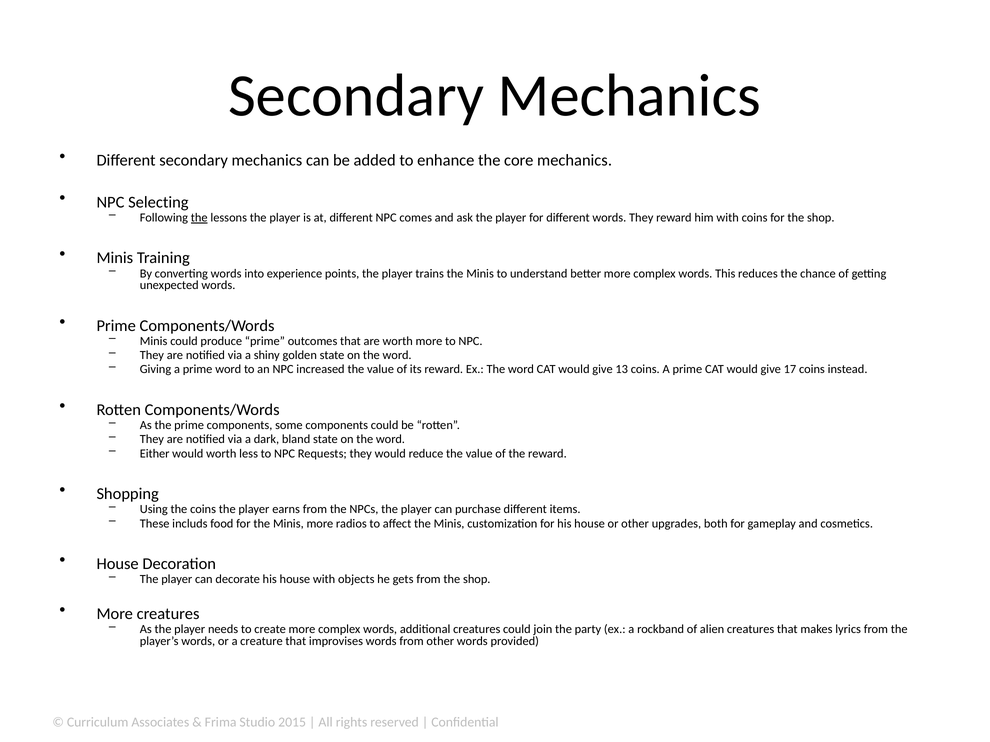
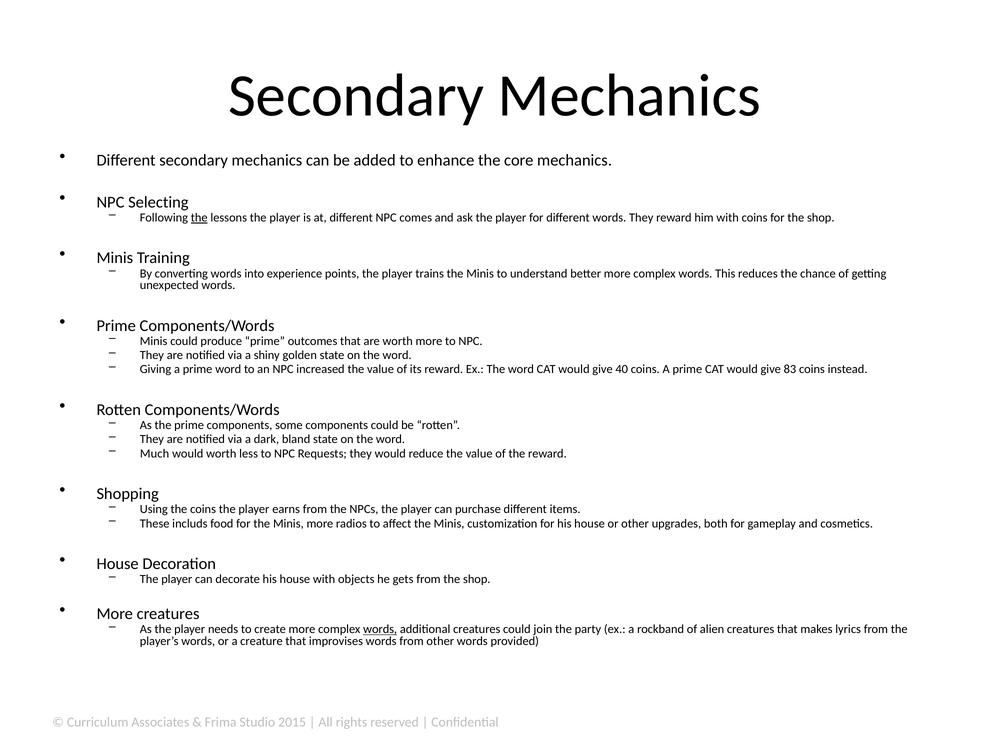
13: 13 -> 40
17: 17 -> 83
Either: Either -> Much
words at (380, 630) underline: none -> present
